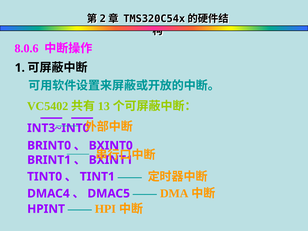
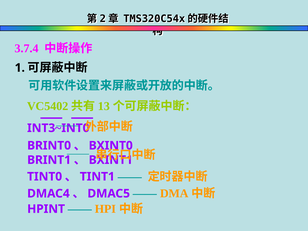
8.0.6: 8.0.6 -> 3.7.4
